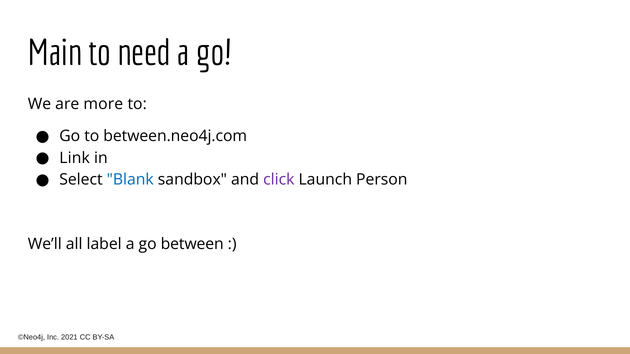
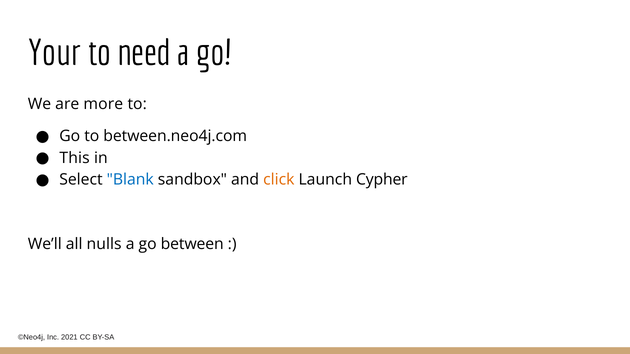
Main: Main -> Your
Link: Link -> This
click colour: purple -> orange
Person: Person -> Cypher
label: label -> nulls
